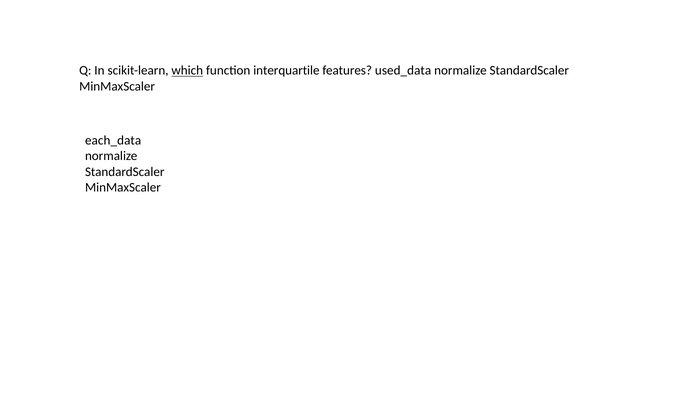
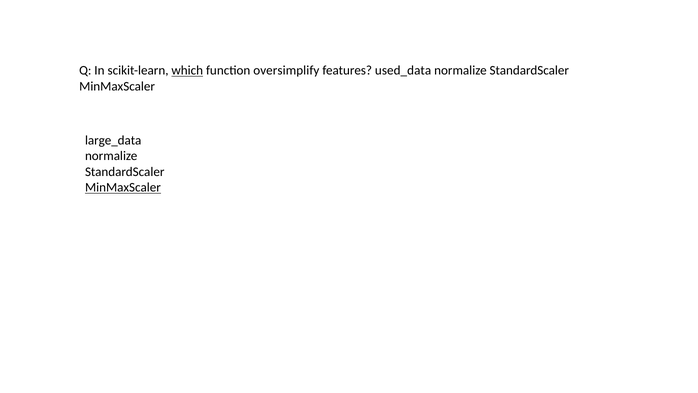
interquartile: interquartile -> oversimplify
each_data: each_data -> large_data
MinMaxScaler at (123, 187) underline: none -> present
